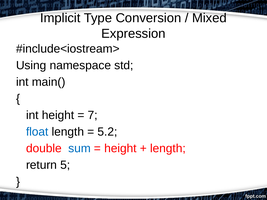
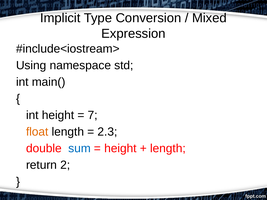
float colour: blue -> orange
5.2: 5.2 -> 2.3
5: 5 -> 2
